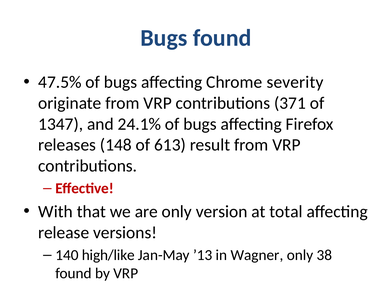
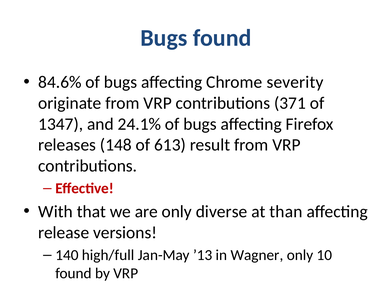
47.5%: 47.5% -> 84.6%
version: version -> diverse
total: total -> than
high/like: high/like -> high/full
38: 38 -> 10
